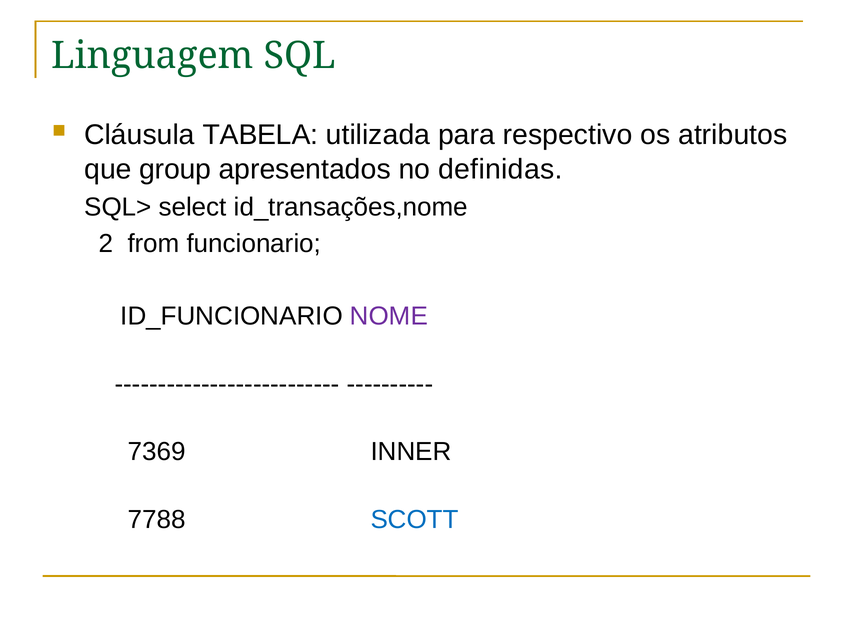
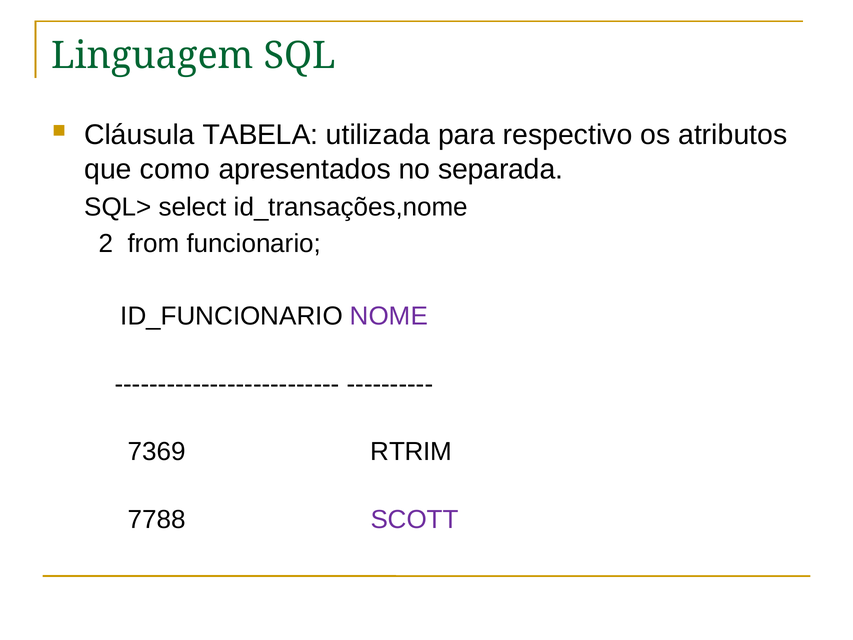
group: group -> como
definidas: definidas -> separada
INNER: INNER -> RTRIM
SCOTT colour: blue -> purple
